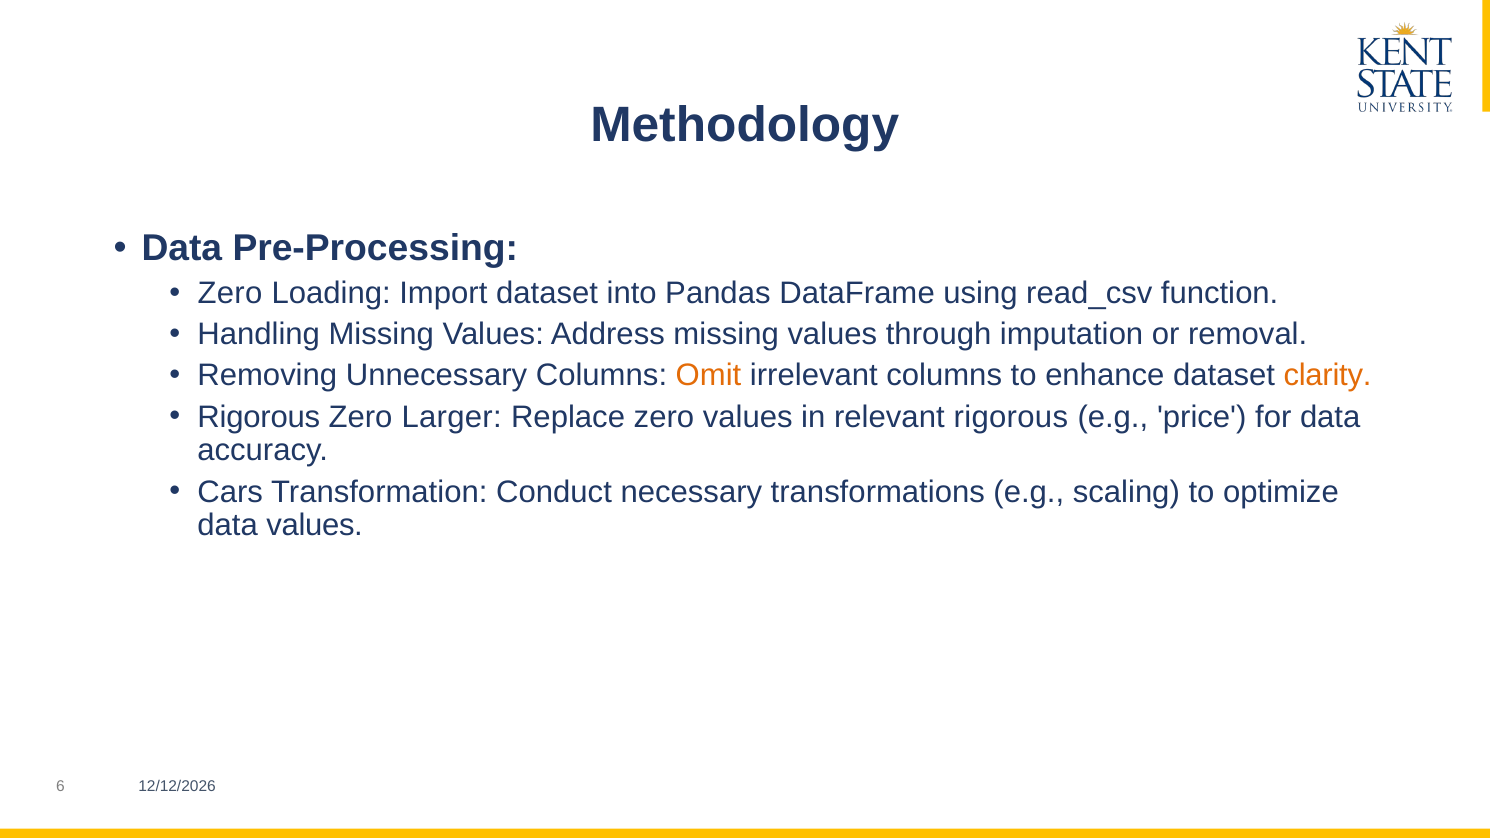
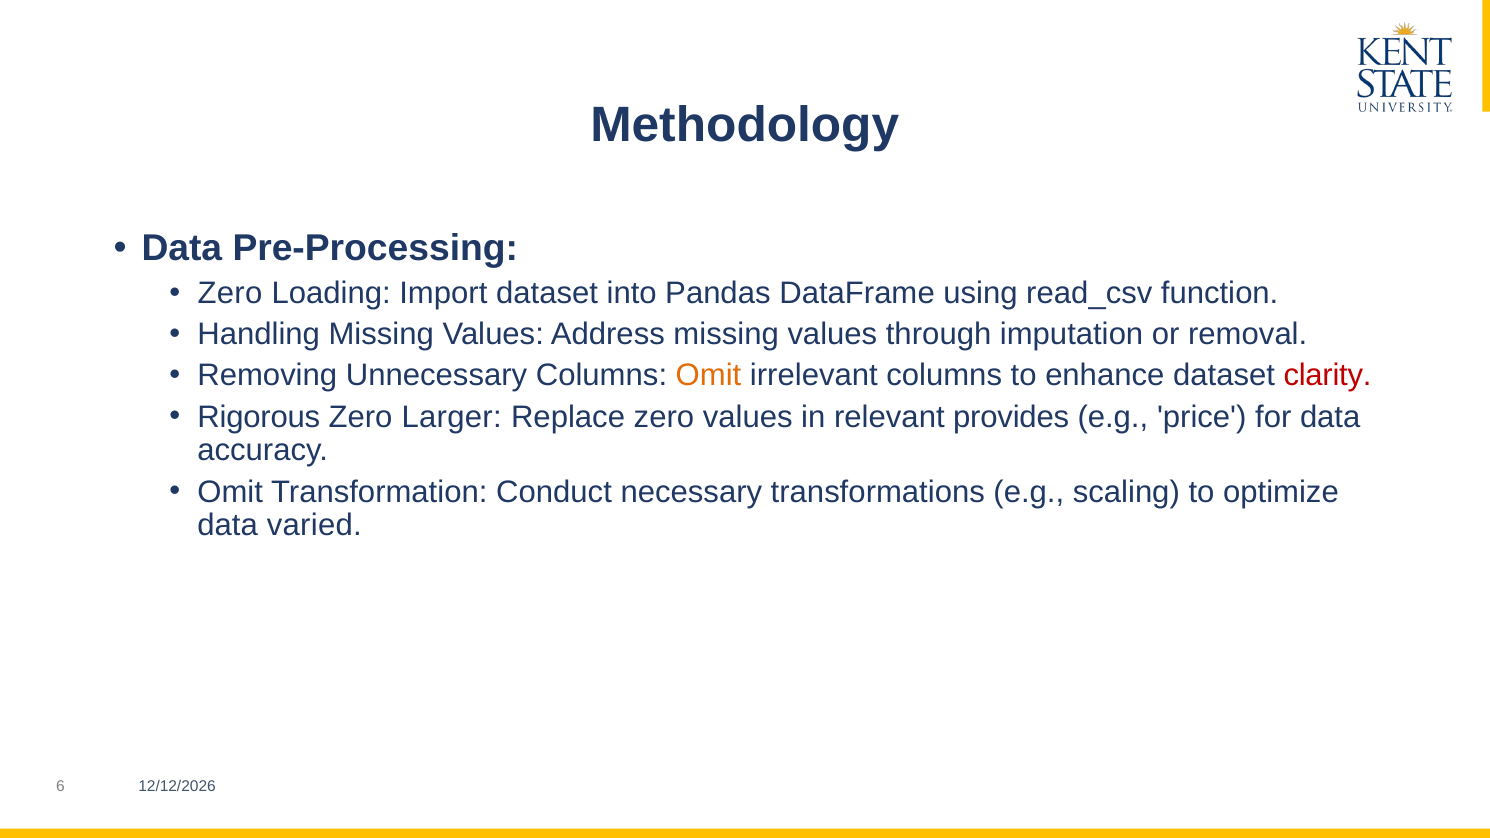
clarity colour: orange -> red
relevant rigorous: rigorous -> provides
Cars at (230, 492): Cars -> Omit
data values: values -> varied
